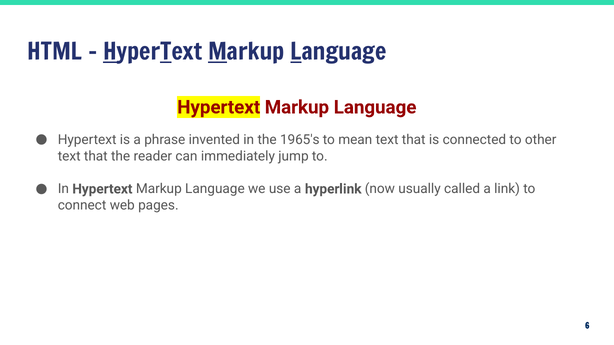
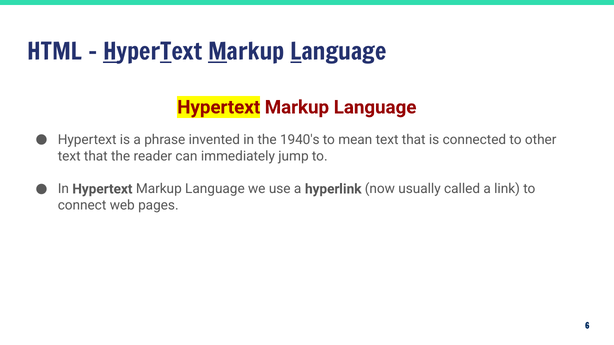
1965's: 1965's -> 1940's
